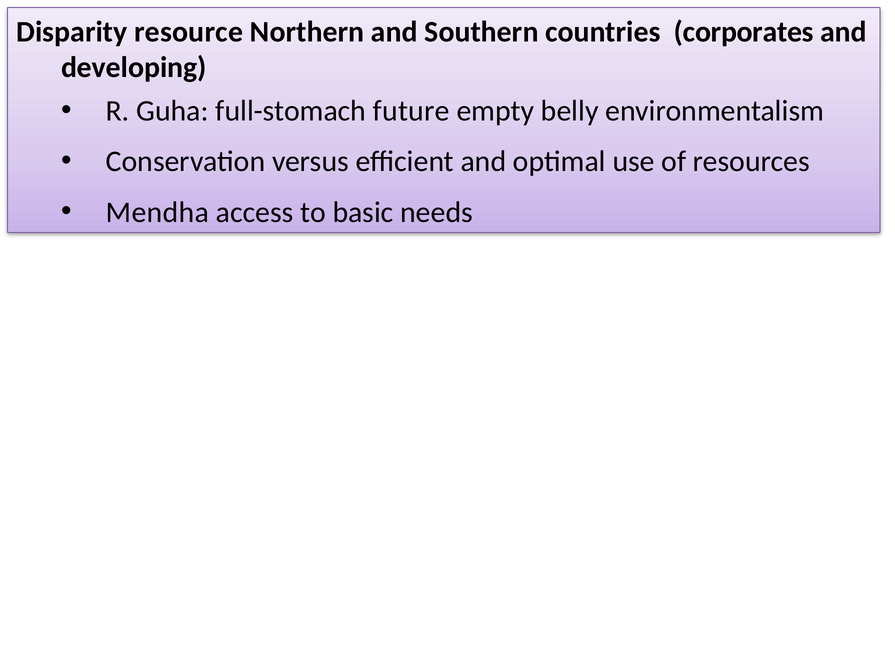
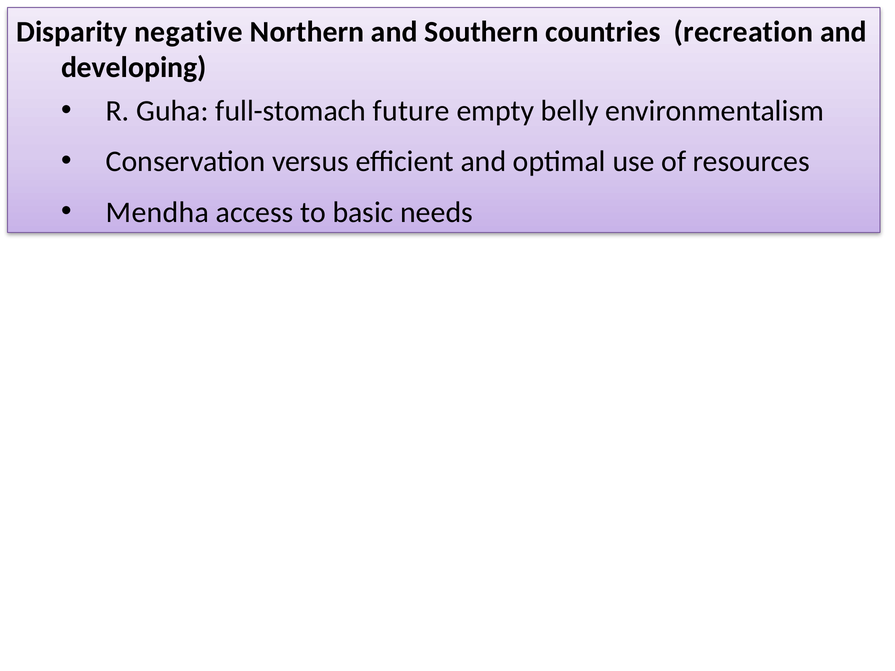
resource: resource -> negative
corporates: corporates -> recreation
